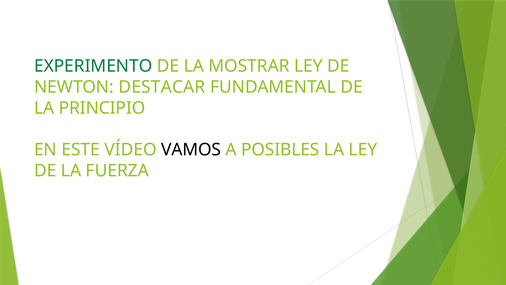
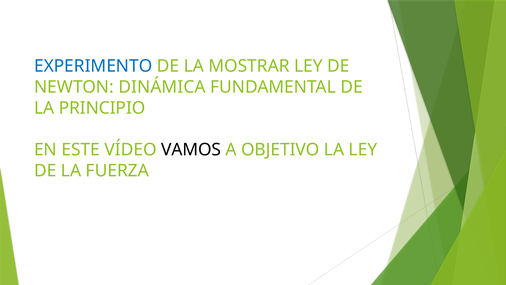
EXPERIMENTO colour: green -> blue
DESTACAR: DESTACAR -> DINÁMICA
POSIBLES: POSIBLES -> OBJETIVO
